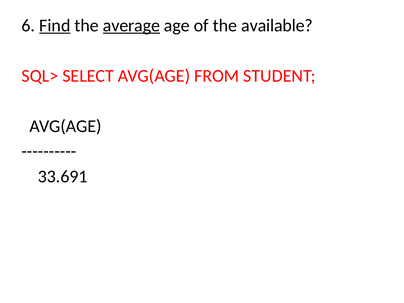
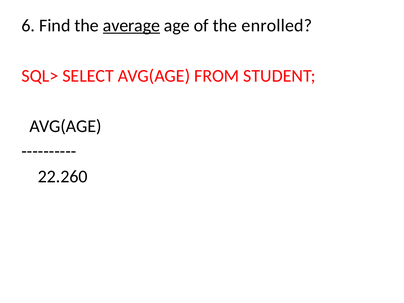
Find underline: present -> none
available: available -> enrolled
33.691: 33.691 -> 22.260
